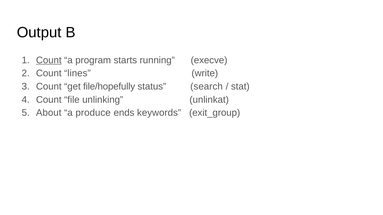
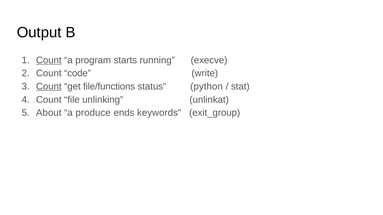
lines: lines -> code
Count at (49, 87) underline: none -> present
file/hopefully: file/hopefully -> file/functions
search: search -> python
